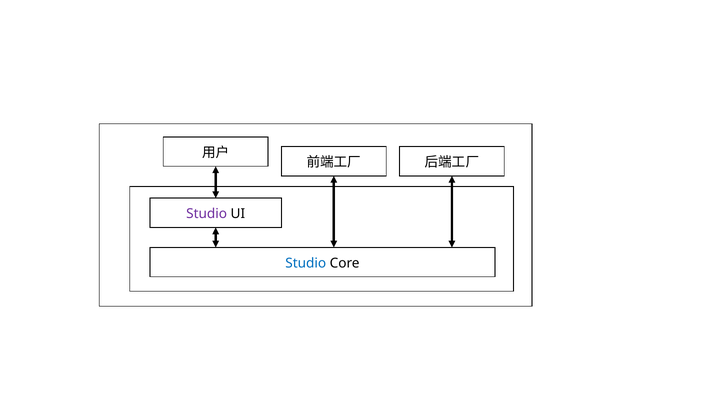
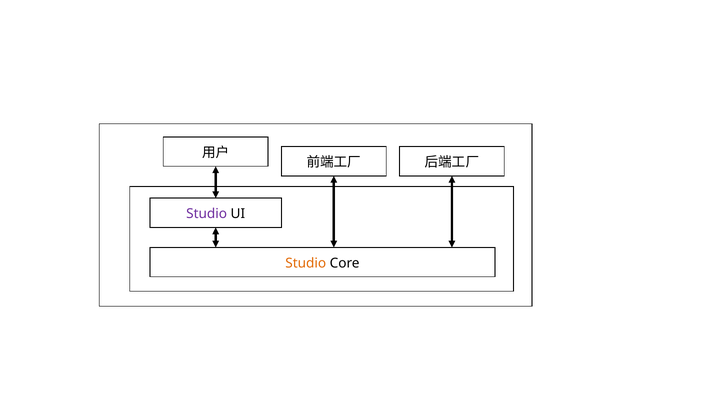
Studio at (306, 263) colour: blue -> orange
